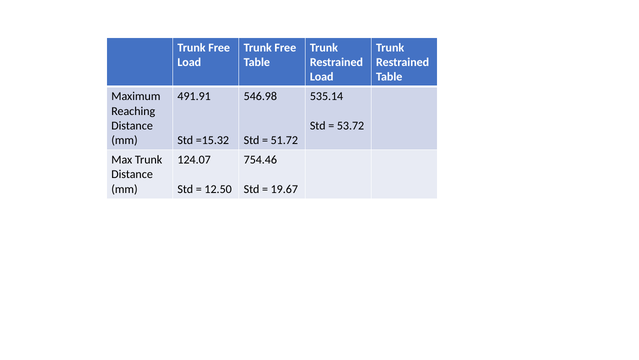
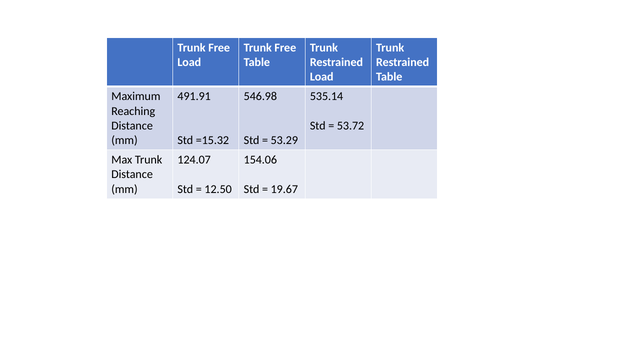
51.72: 51.72 -> 53.29
754.46: 754.46 -> 154.06
